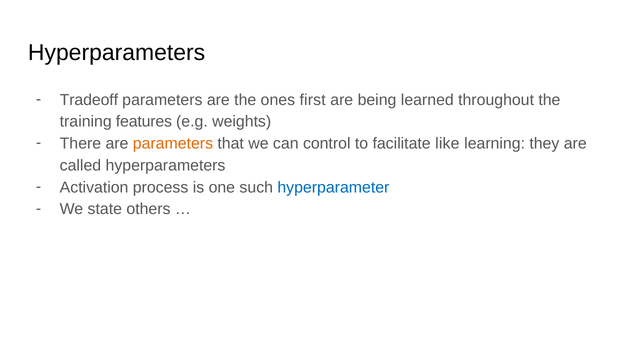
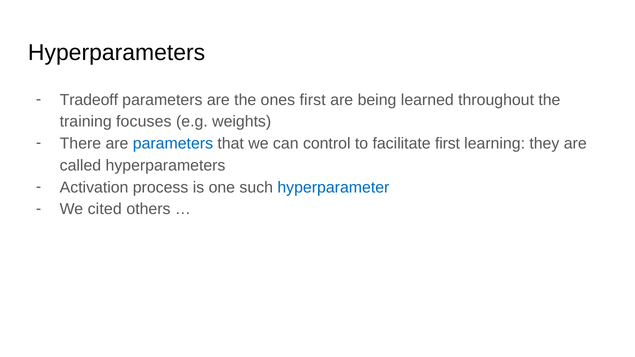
features: features -> focuses
parameters at (173, 144) colour: orange -> blue
facilitate like: like -> first
state: state -> cited
